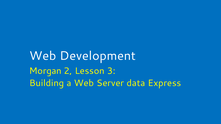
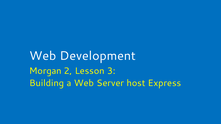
data: data -> host
